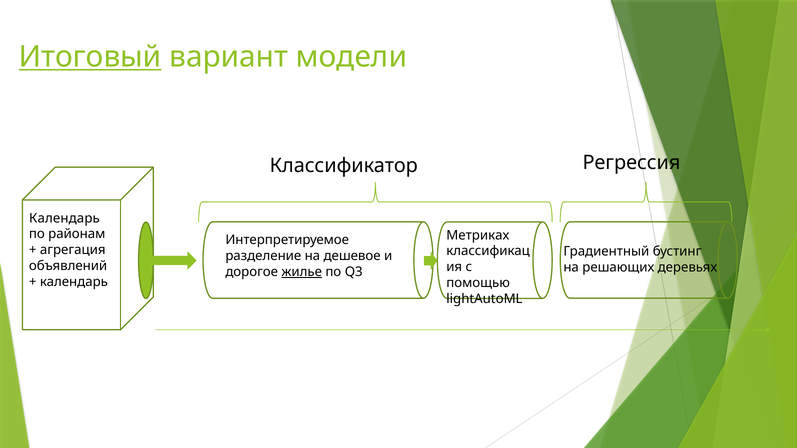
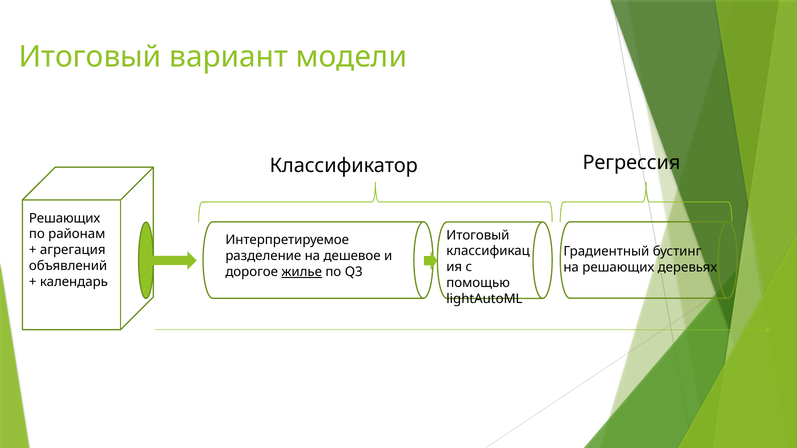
Итоговый at (90, 57) underline: present -> none
Календарь at (64, 218): Календарь -> Решающих
Метриках at (478, 235): Метриках -> Итоговый
